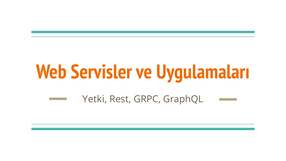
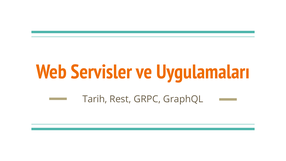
Yetki: Yetki -> Tarih
